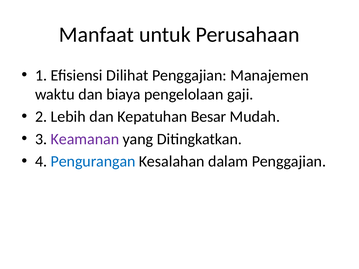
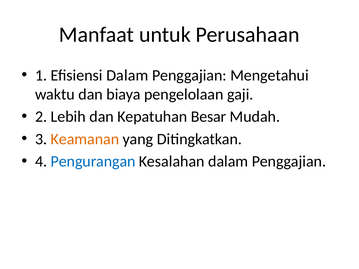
Efisiensi Dilihat: Dilihat -> Dalam
Manajemen: Manajemen -> Mengetahui
Keamanan colour: purple -> orange
